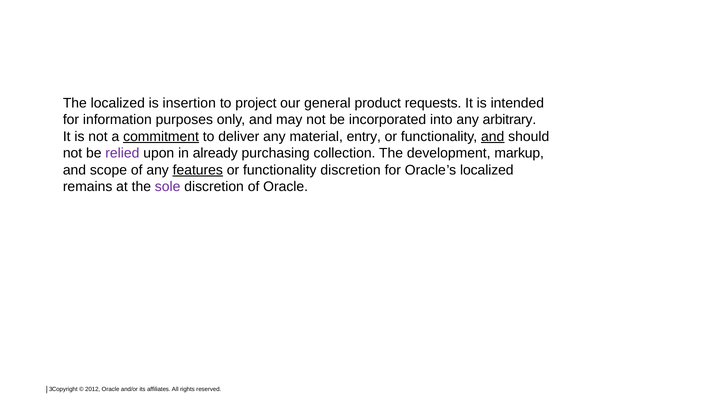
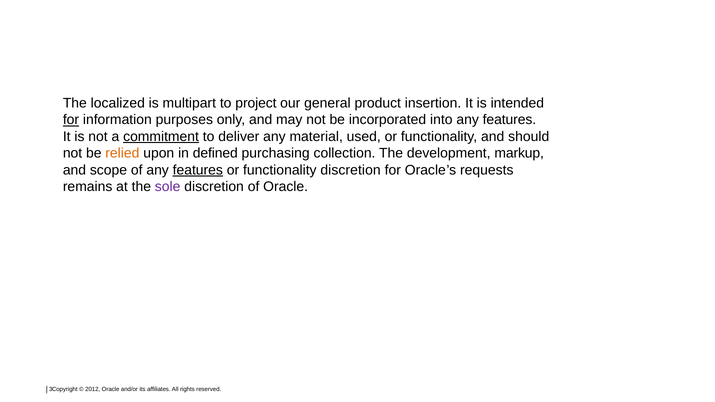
insertion: insertion -> multipart
requests: requests -> insertion
for at (71, 120) underline: none -> present
into any arbitrary: arbitrary -> features
entry: entry -> used
and at (493, 137) underline: present -> none
relied colour: purple -> orange
already: already -> defined
Oracle’s localized: localized -> requests
